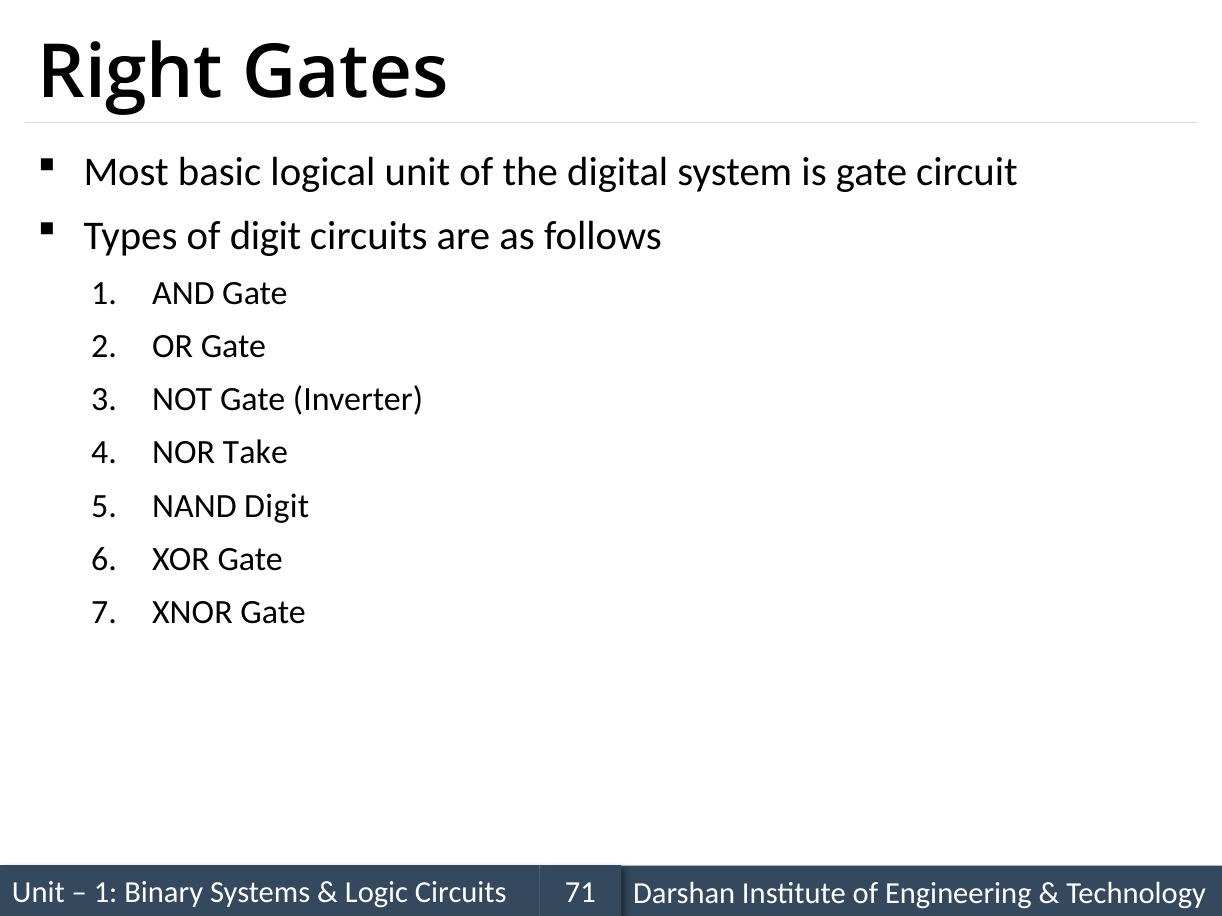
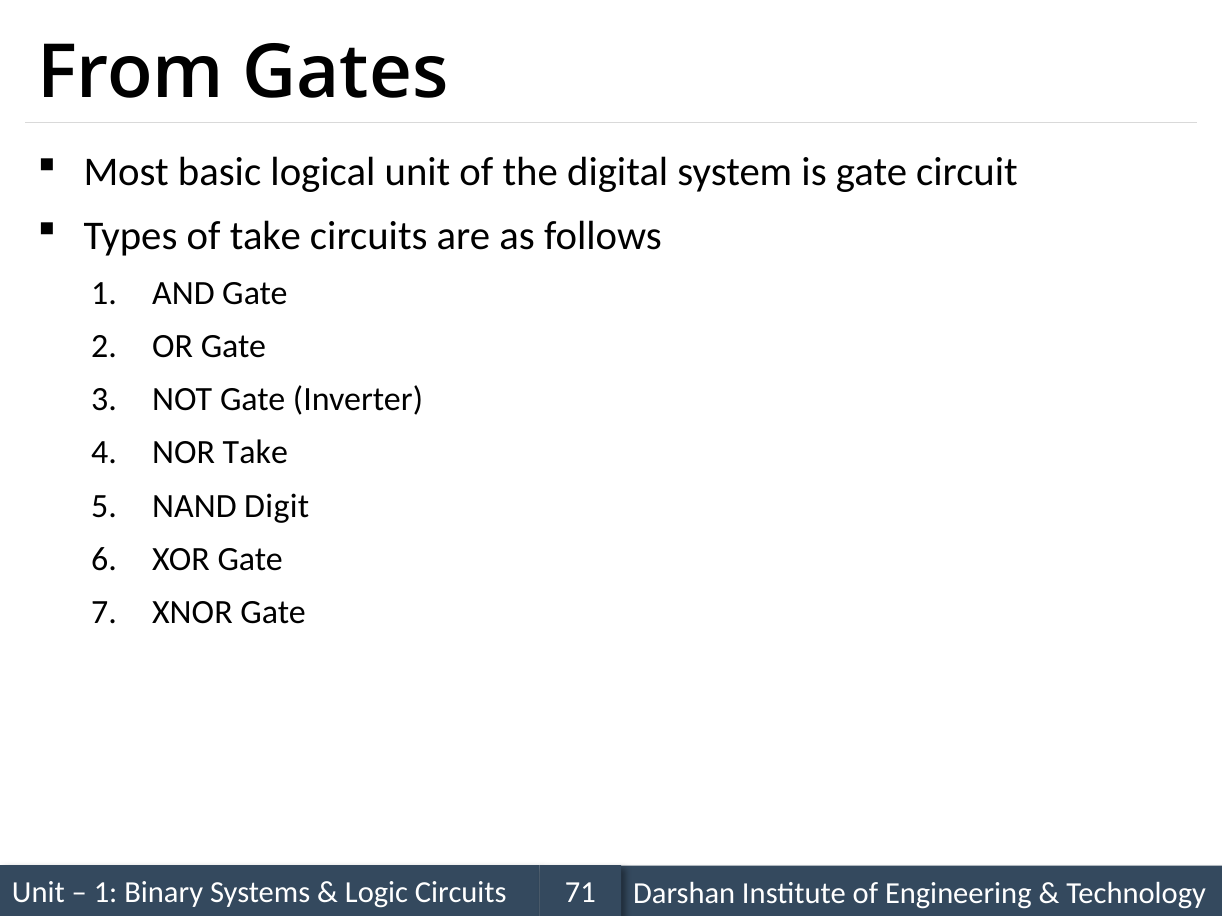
Right: Right -> From
of digit: digit -> take
